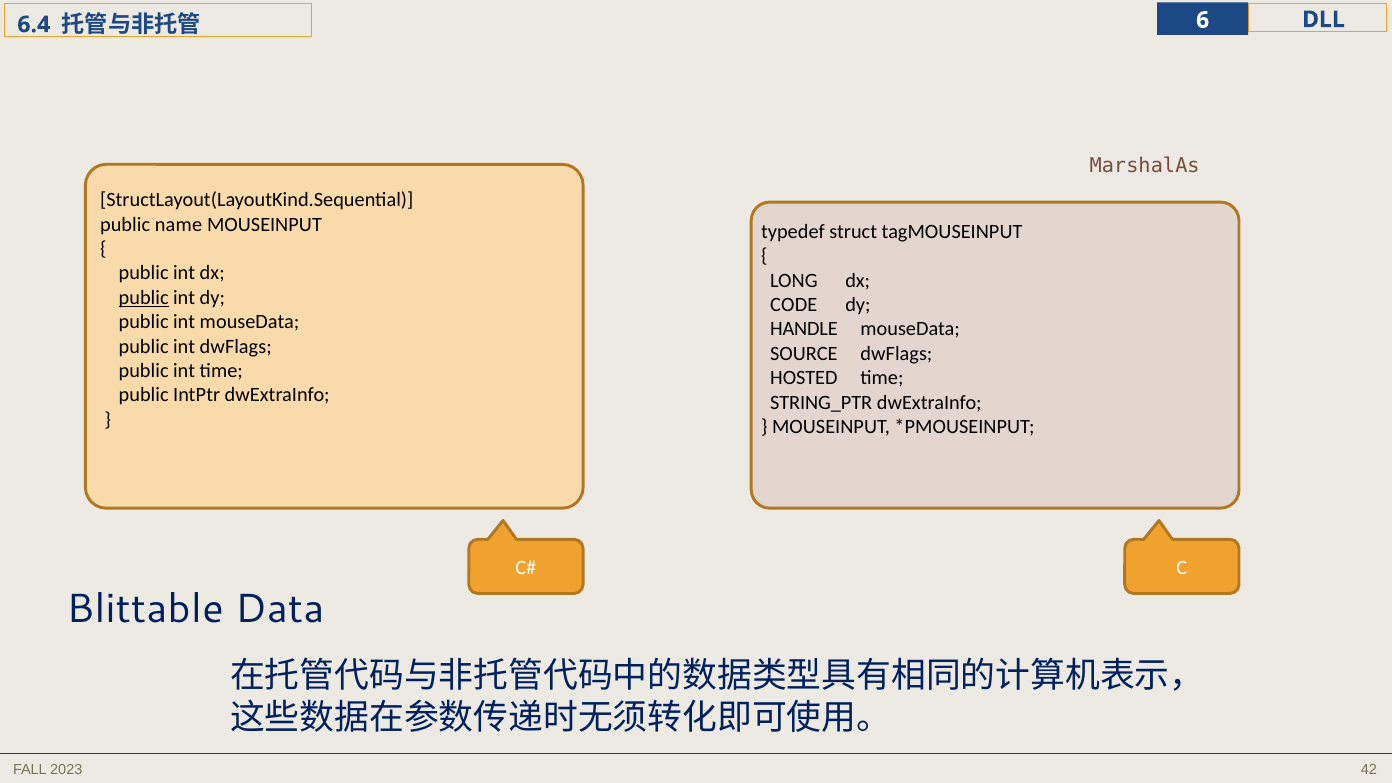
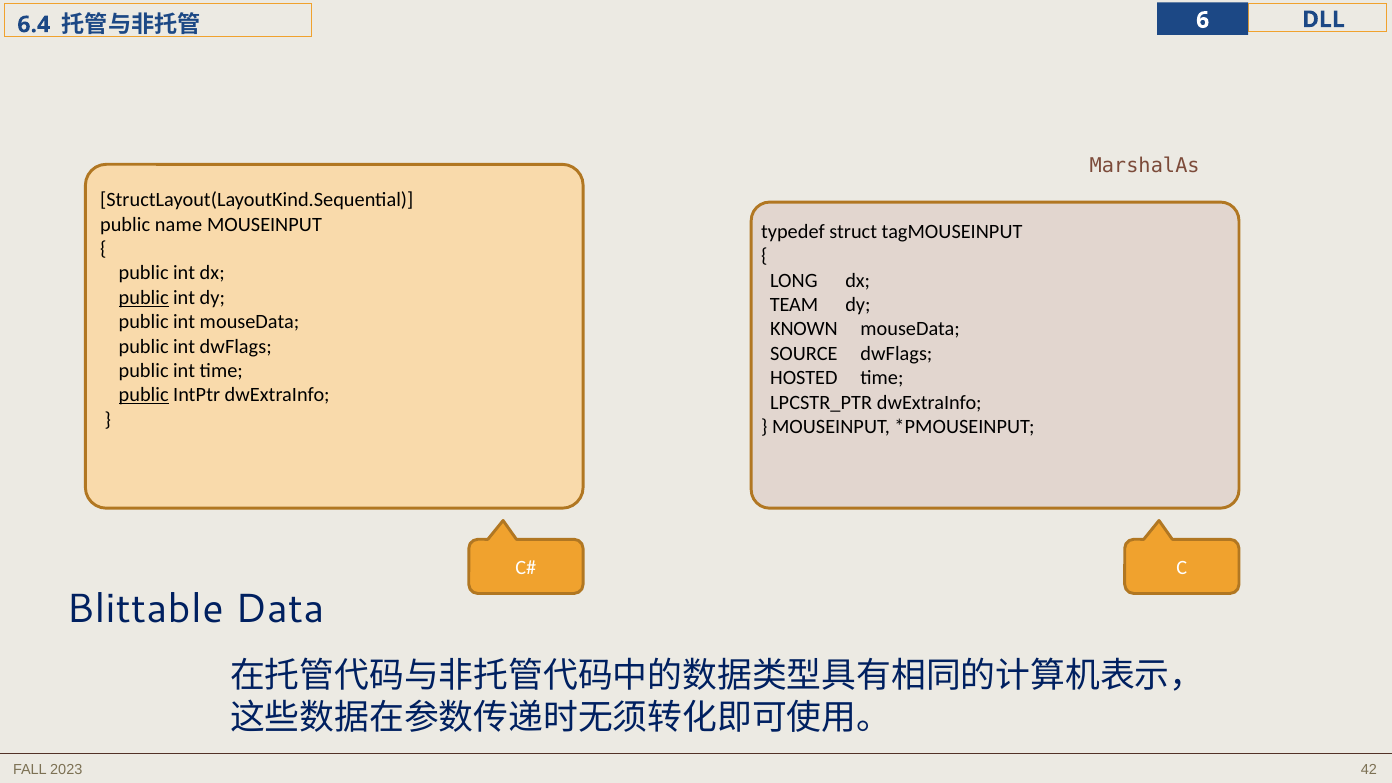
CODE: CODE -> TEAM
HANDLE: HANDLE -> KNOWN
public at (144, 395) underline: none -> present
STRING_PTR: STRING_PTR -> LPCSTR_PTR
